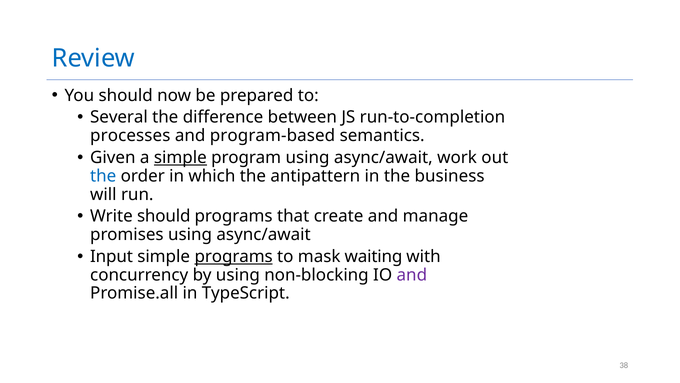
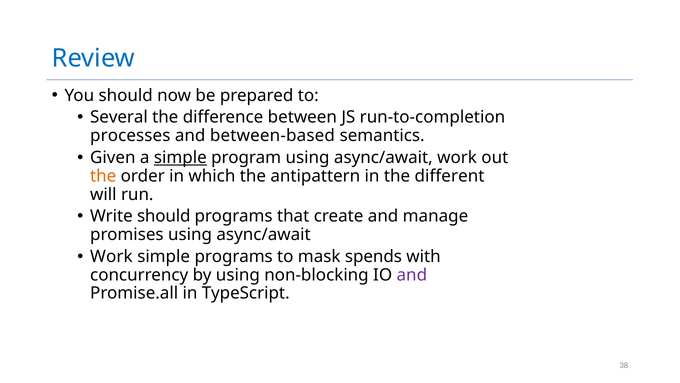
program-based: program-based -> between-based
the at (103, 176) colour: blue -> orange
business: business -> different
Input at (112, 256): Input -> Work
programs at (234, 256) underline: present -> none
waiting: waiting -> spends
